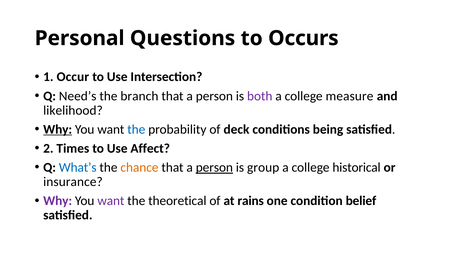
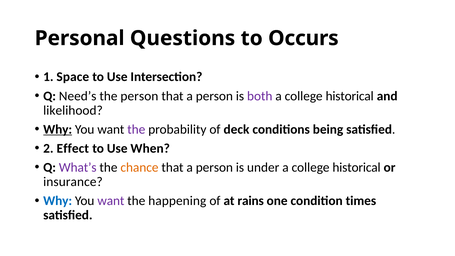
Occur: Occur -> Space
the branch: branch -> person
measure at (350, 96): measure -> historical
the at (136, 129) colour: blue -> purple
Times: Times -> Effect
Affect: Affect -> When
What’s colour: blue -> purple
person at (214, 167) underline: present -> none
group: group -> under
Why at (58, 201) colour: purple -> blue
theoretical: theoretical -> happening
belief: belief -> times
